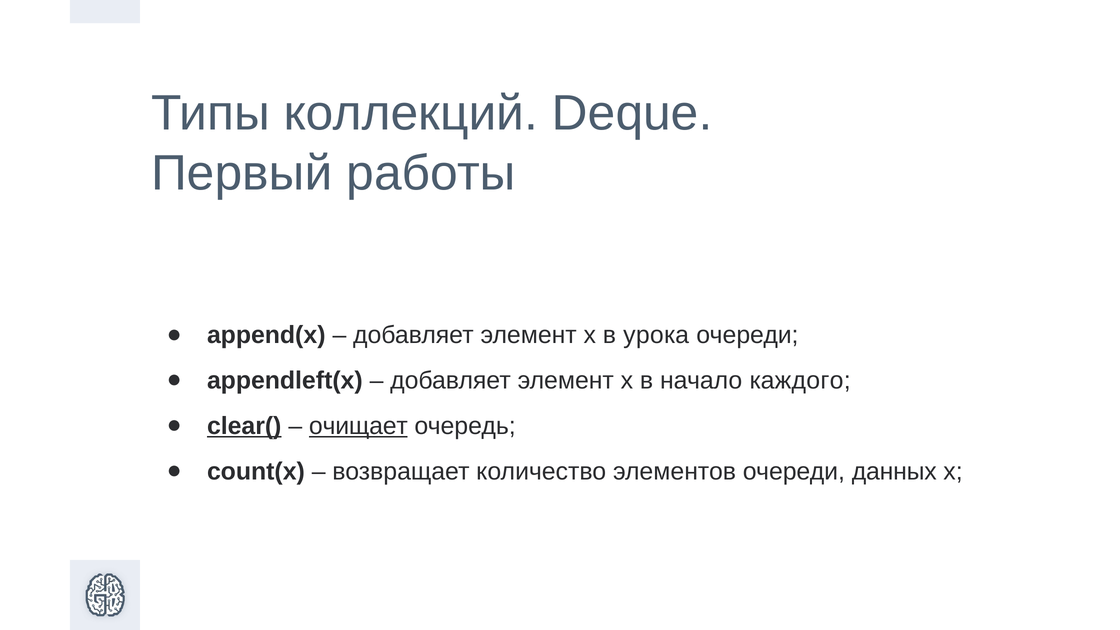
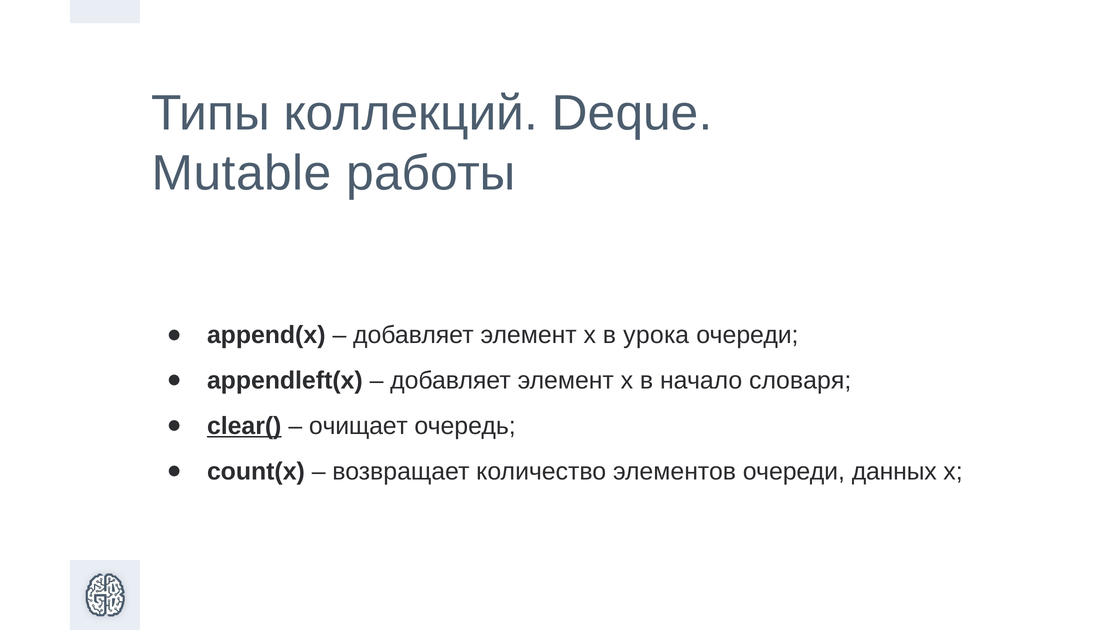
Первый: Первый -> Mutable
каждого: каждого -> словаря
очищает underline: present -> none
